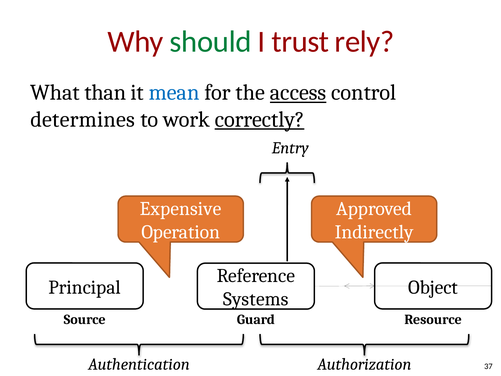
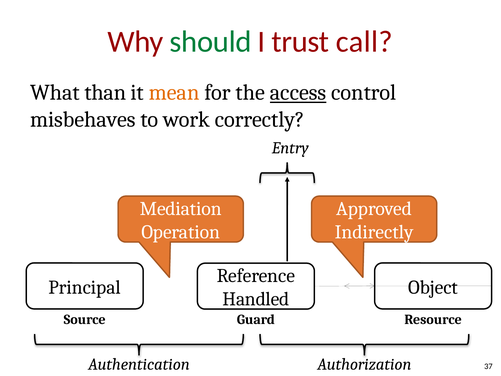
rely: rely -> call
mean colour: blue -> orange
determines: determines -> misbehaves
correctly underline: present -> none
Expensive: Expensive -> Mediation
Systems: Systems -> Handled
